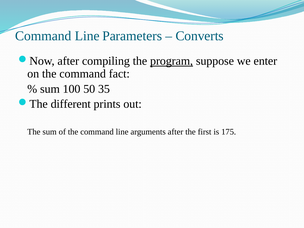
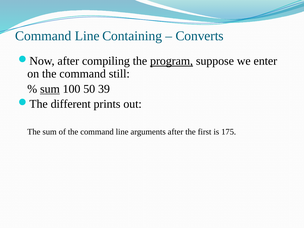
Parameters: Parameters -> Containing
fact: fact -> still
sum at (50, 89) underline: none -> present
35: 35 -> 39
